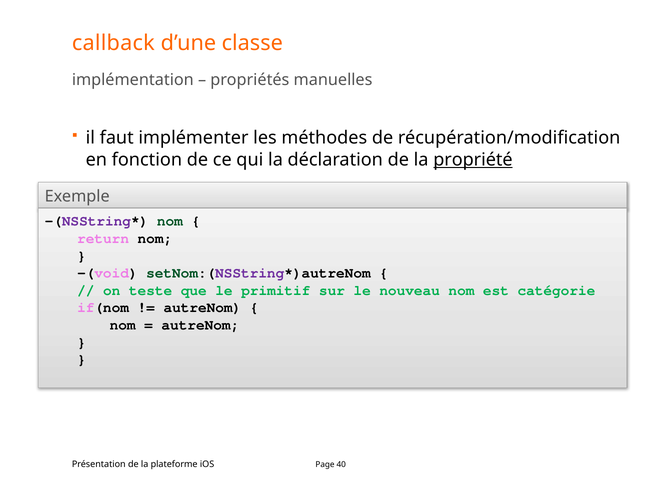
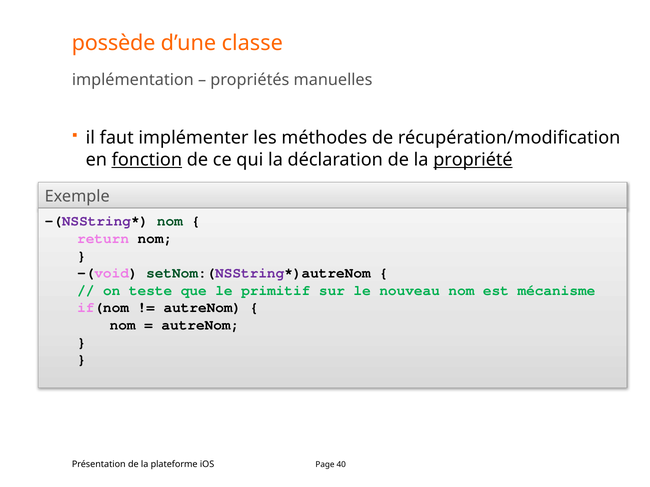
callback: callback -> possède
fonction underline: none -> present
catégorie: catégorie -> mécanisme
